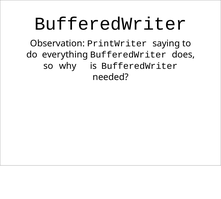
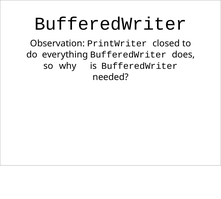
saying: saying -> closed
